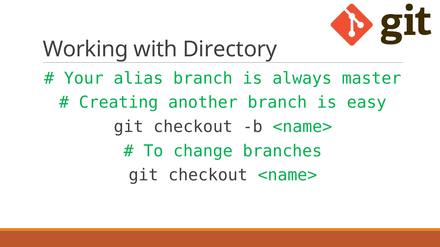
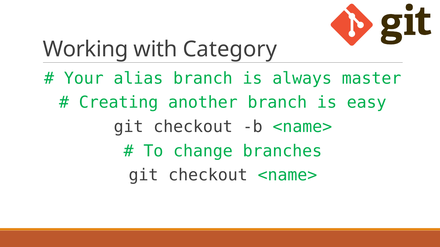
Directory: Directory -> Category
